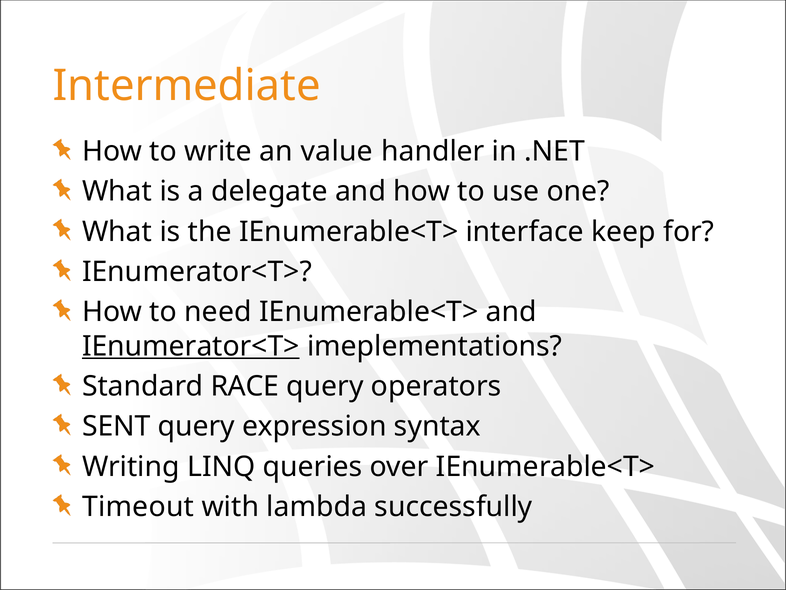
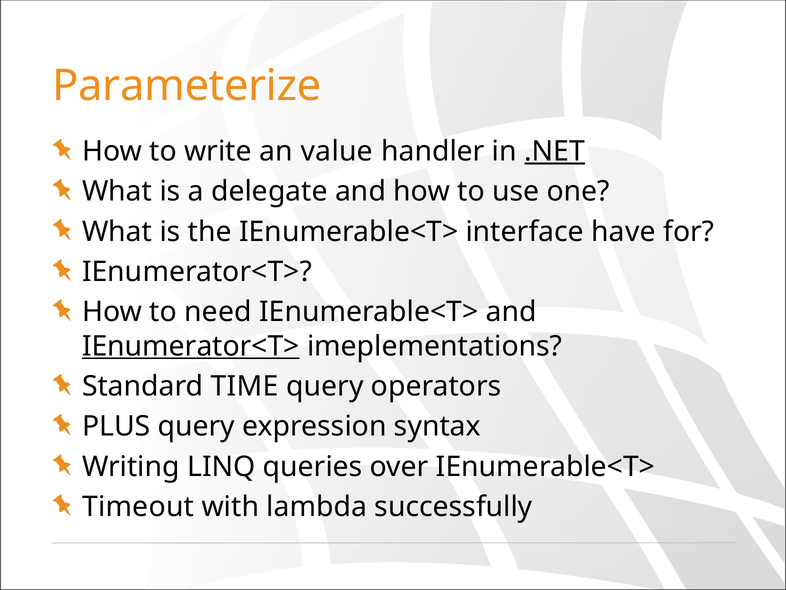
Intermediate: Intermediate -> Parameterize
.NET underline: none -> present
keep: keep -> have
RACE: RACE -> TIME
SENT: SENT -> PLUS
